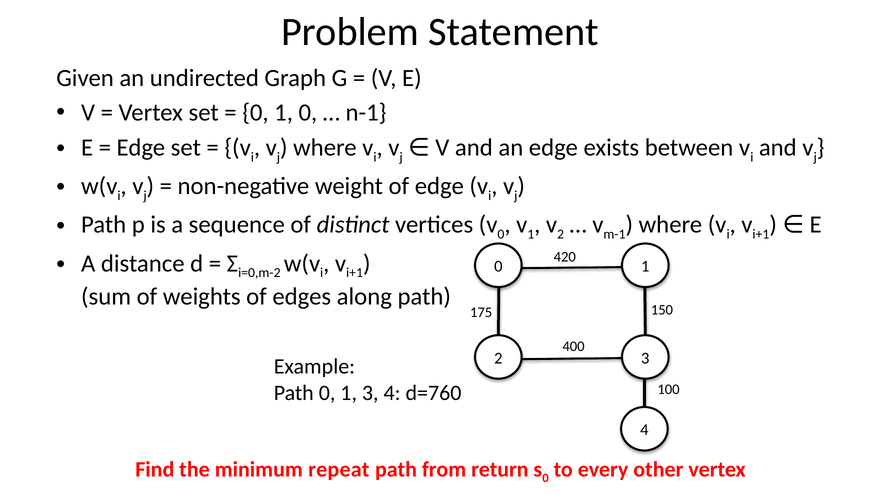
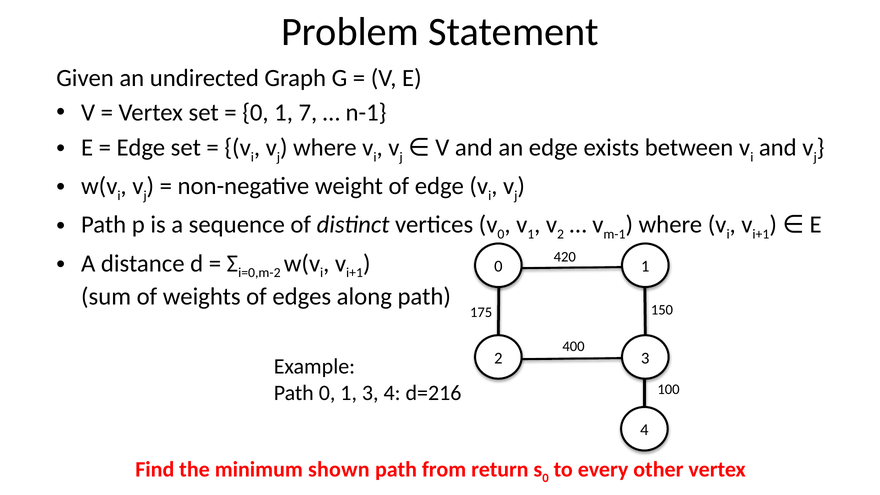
1 0: 0 -> 7
d=760: d=760 -> d=216
repeat: repeat -> shown
